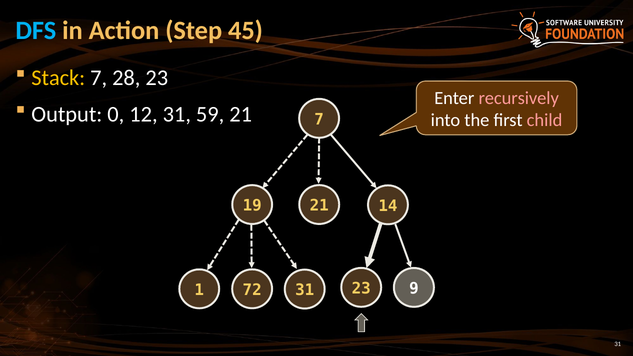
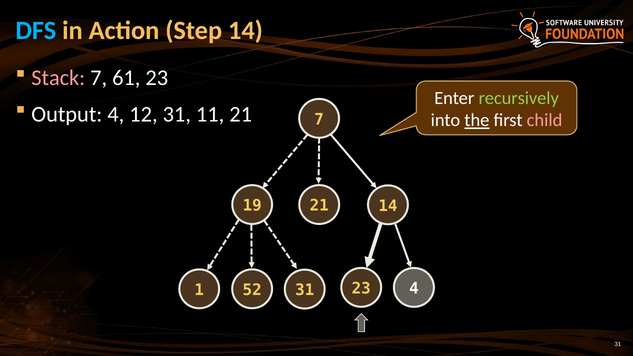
Step 45: 45 -> 14
Stack colour: yellow -> pink
28: 28 -> 61
recursively colour: pink -> light green
Output 0: 0 -> 4
59: 59 -> 11
the underline: none -> present
23 9: 9 -> 4
72: 72 -> 52
